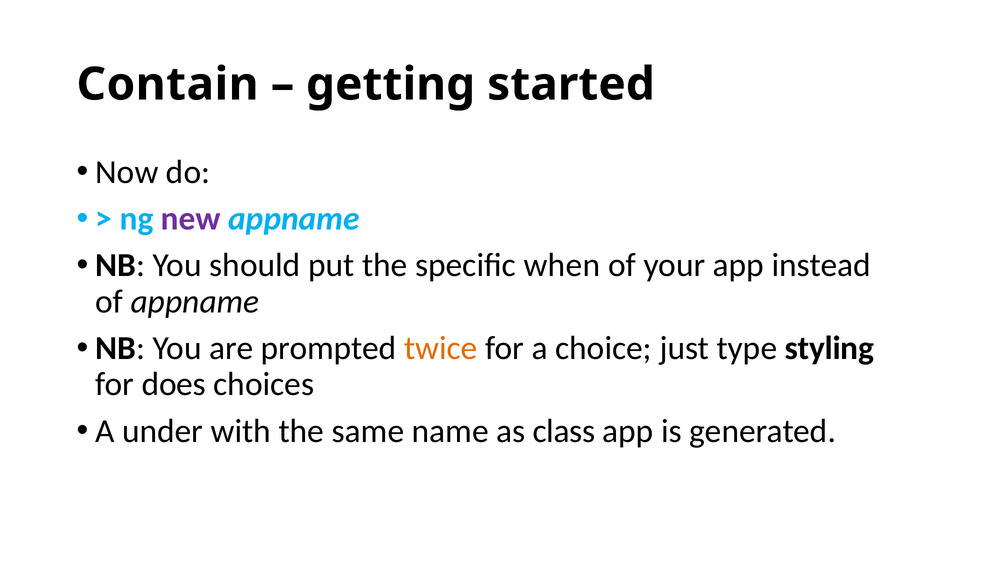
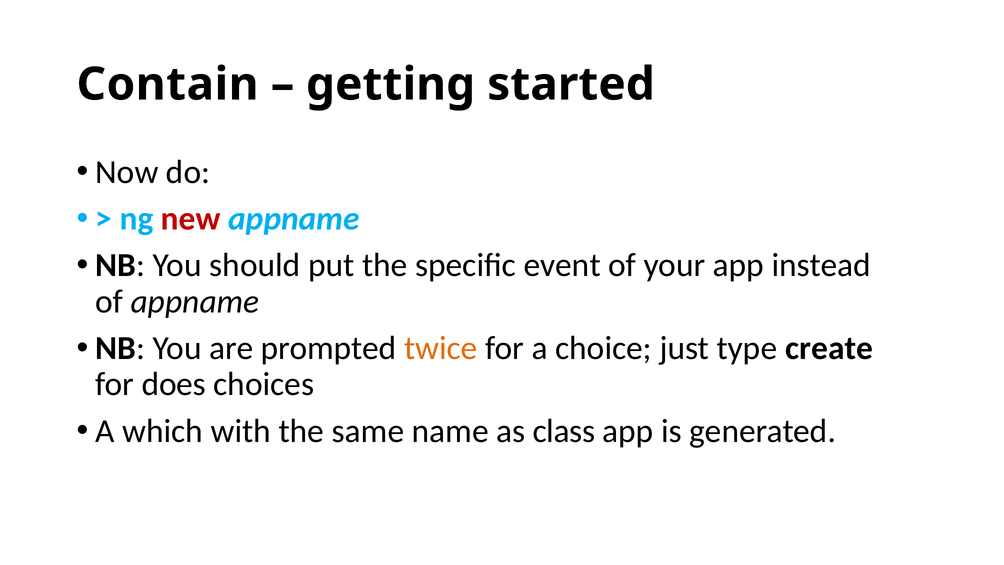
new colour: purple -> red
when: when -> event
styling: styling -> create
under: under -> which
